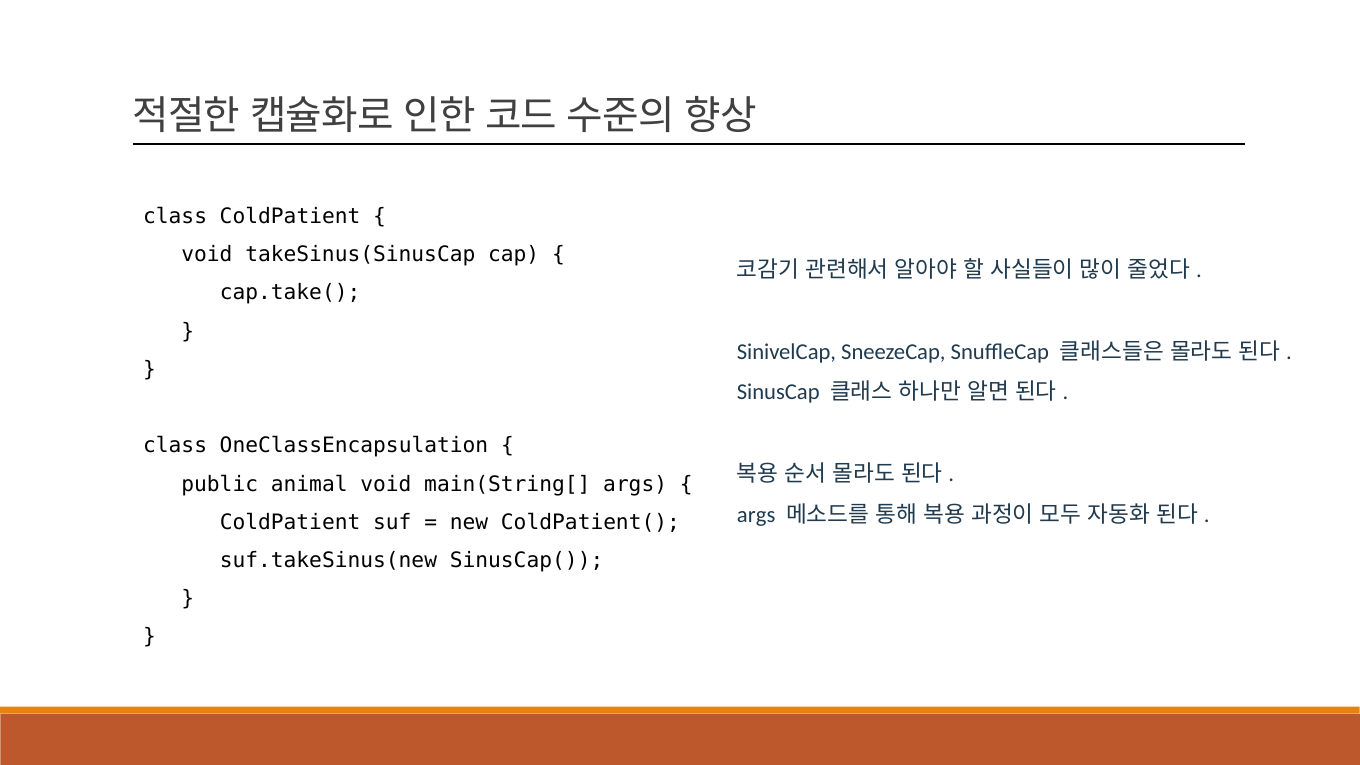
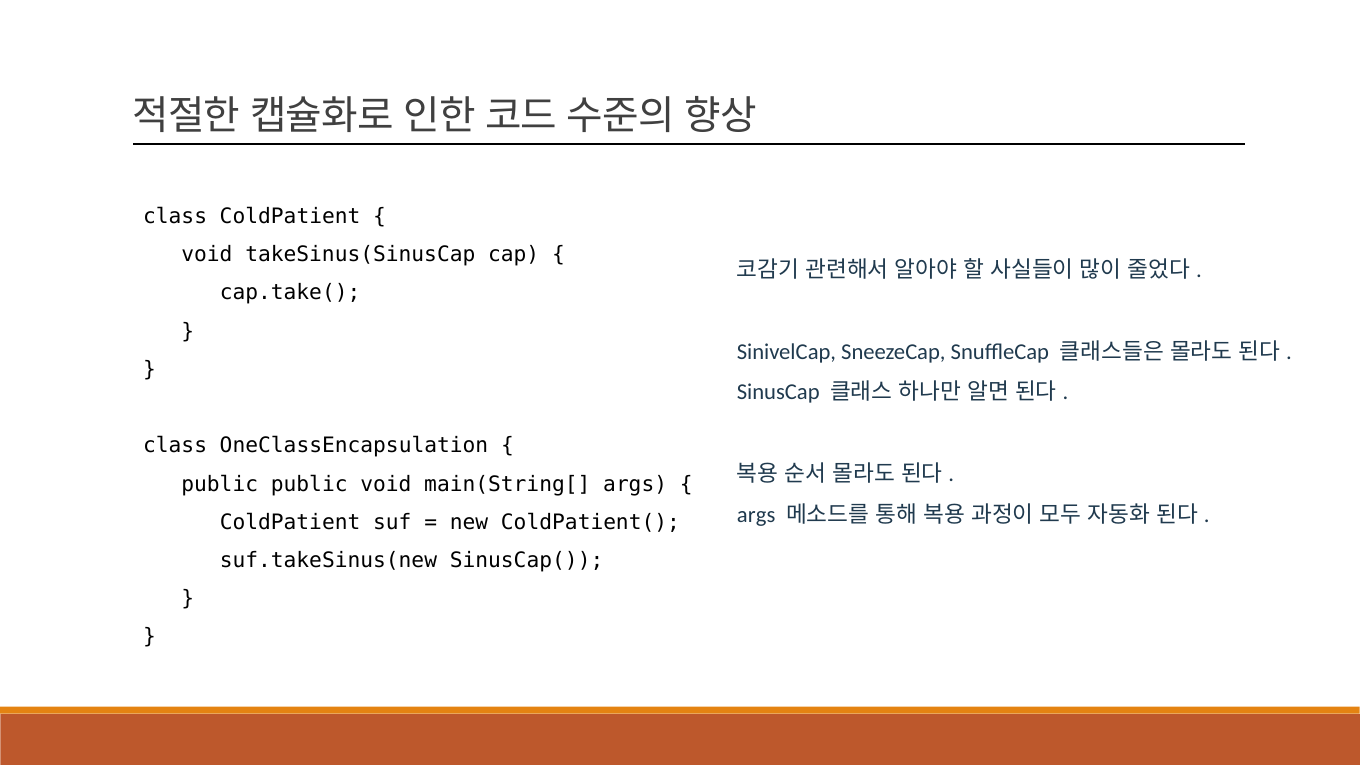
public animal: animal -> public
